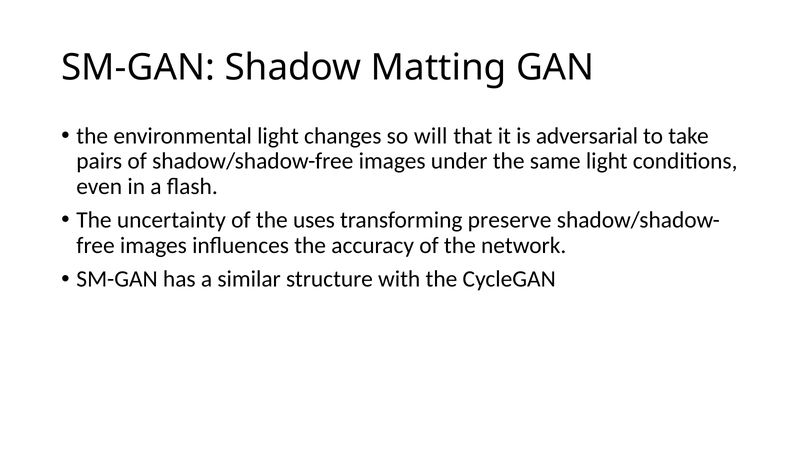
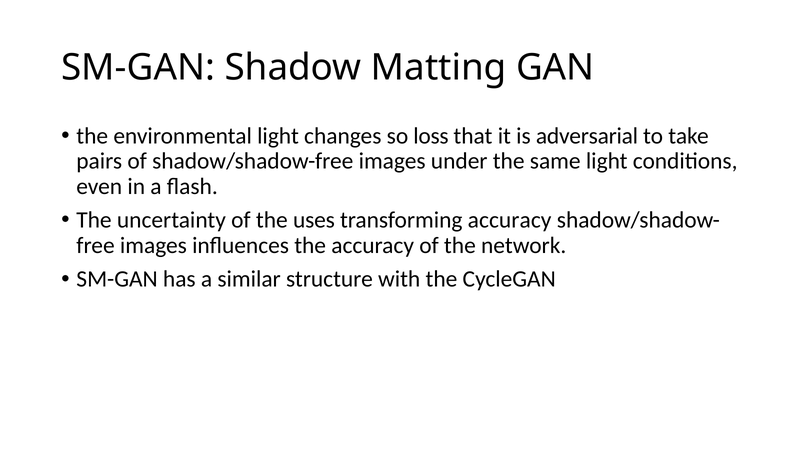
will: will -> loss
transforming preserve: preserve -> accuracy
